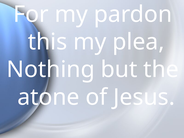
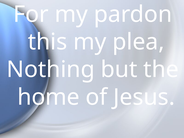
atone: atone -> home
